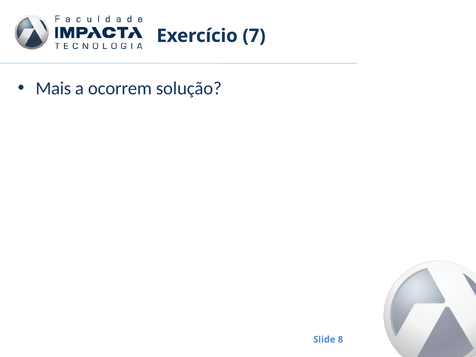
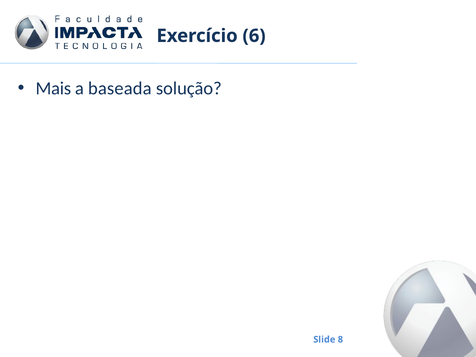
7: 7 -> 6
ocorrem: ocorrem -> baseada
